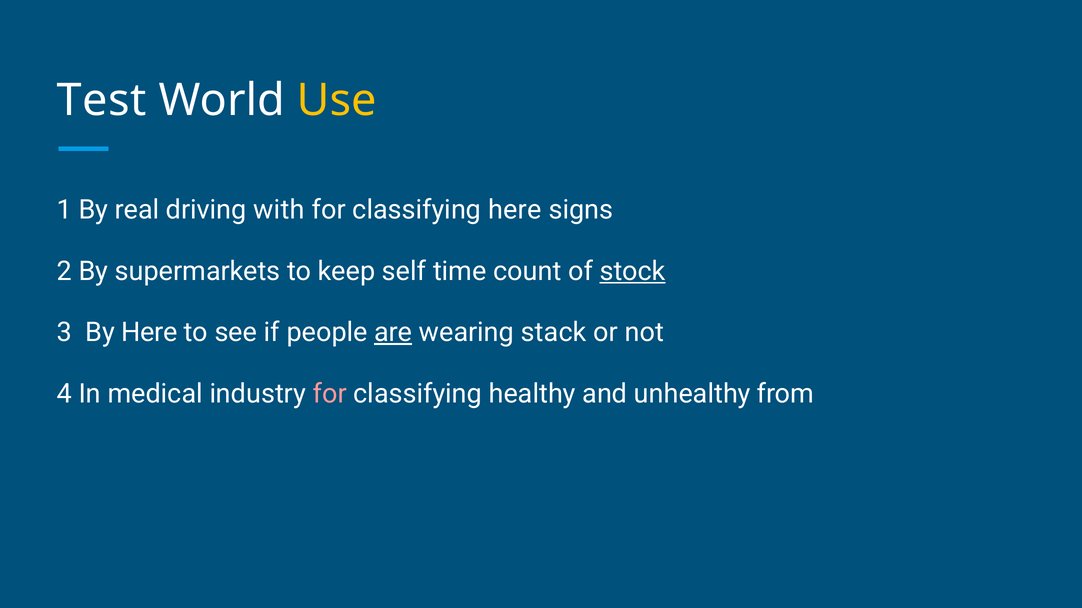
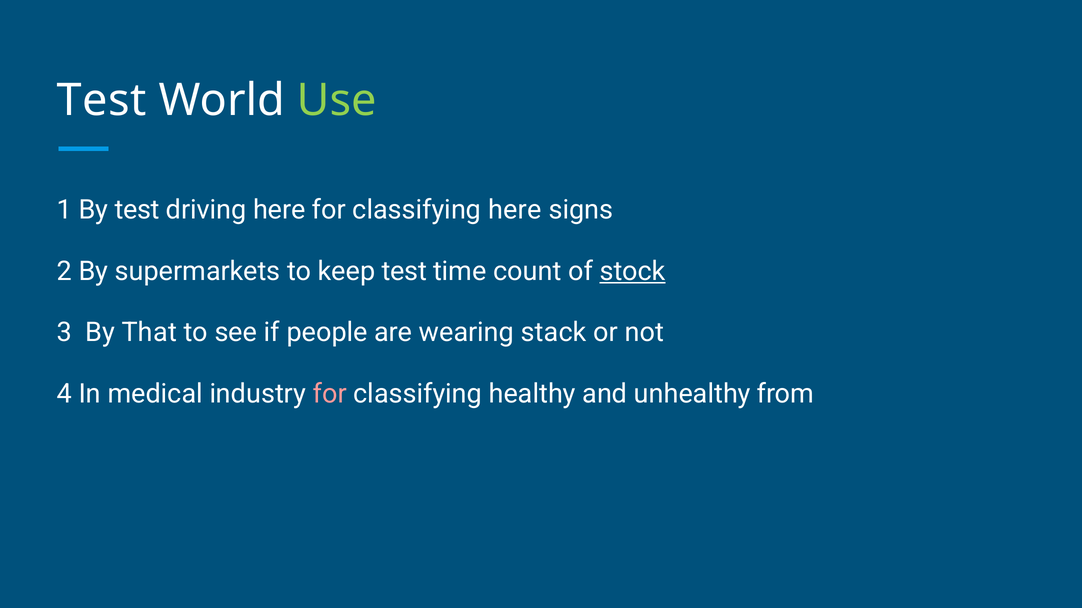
Use colour: yellow -> light green
By real: real -> test
driving with: with -> here
keep self: self -> test
By Here: Here -> That
are underline: present -> none
